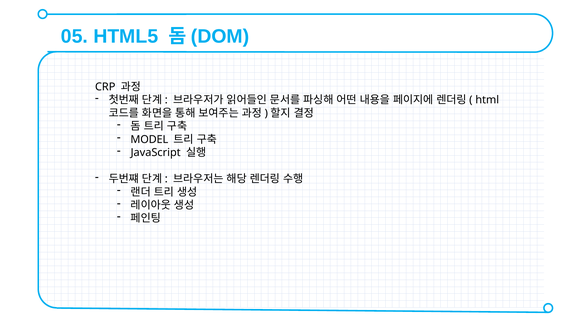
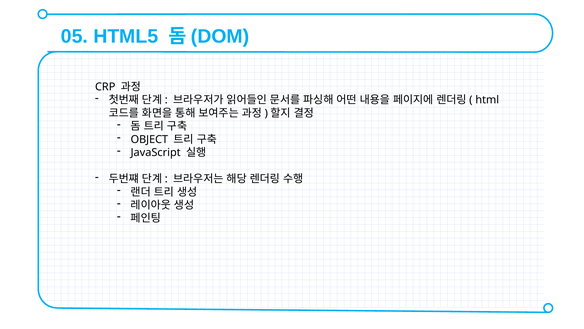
MODEL: MODEL -> OBJECT
